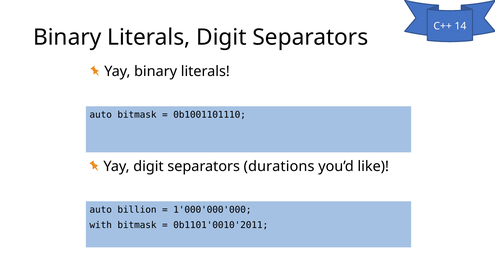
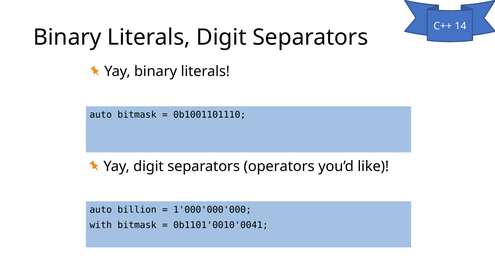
durations: durations -> operators
0b1101'0010'2011: 0b1101'0010'2011 -> 0b1101'0010'0041
